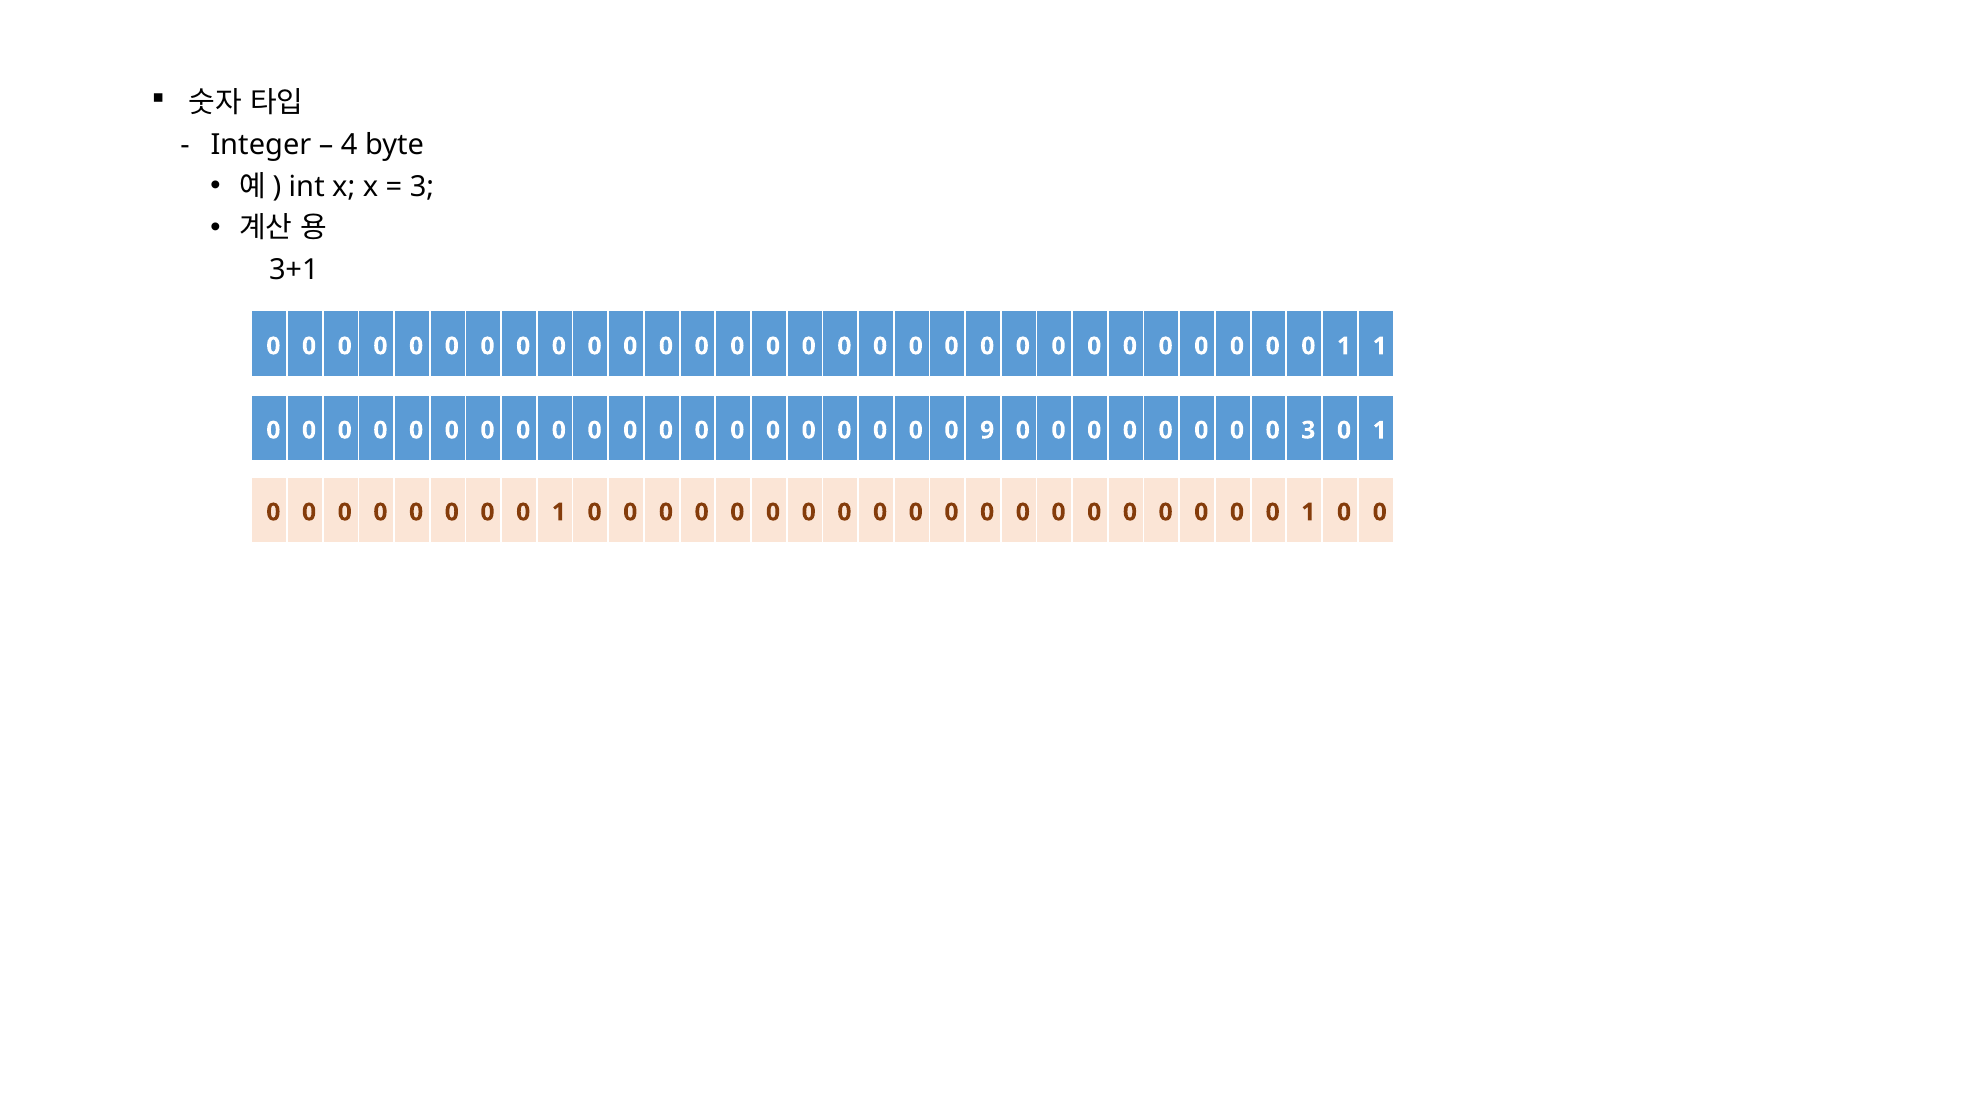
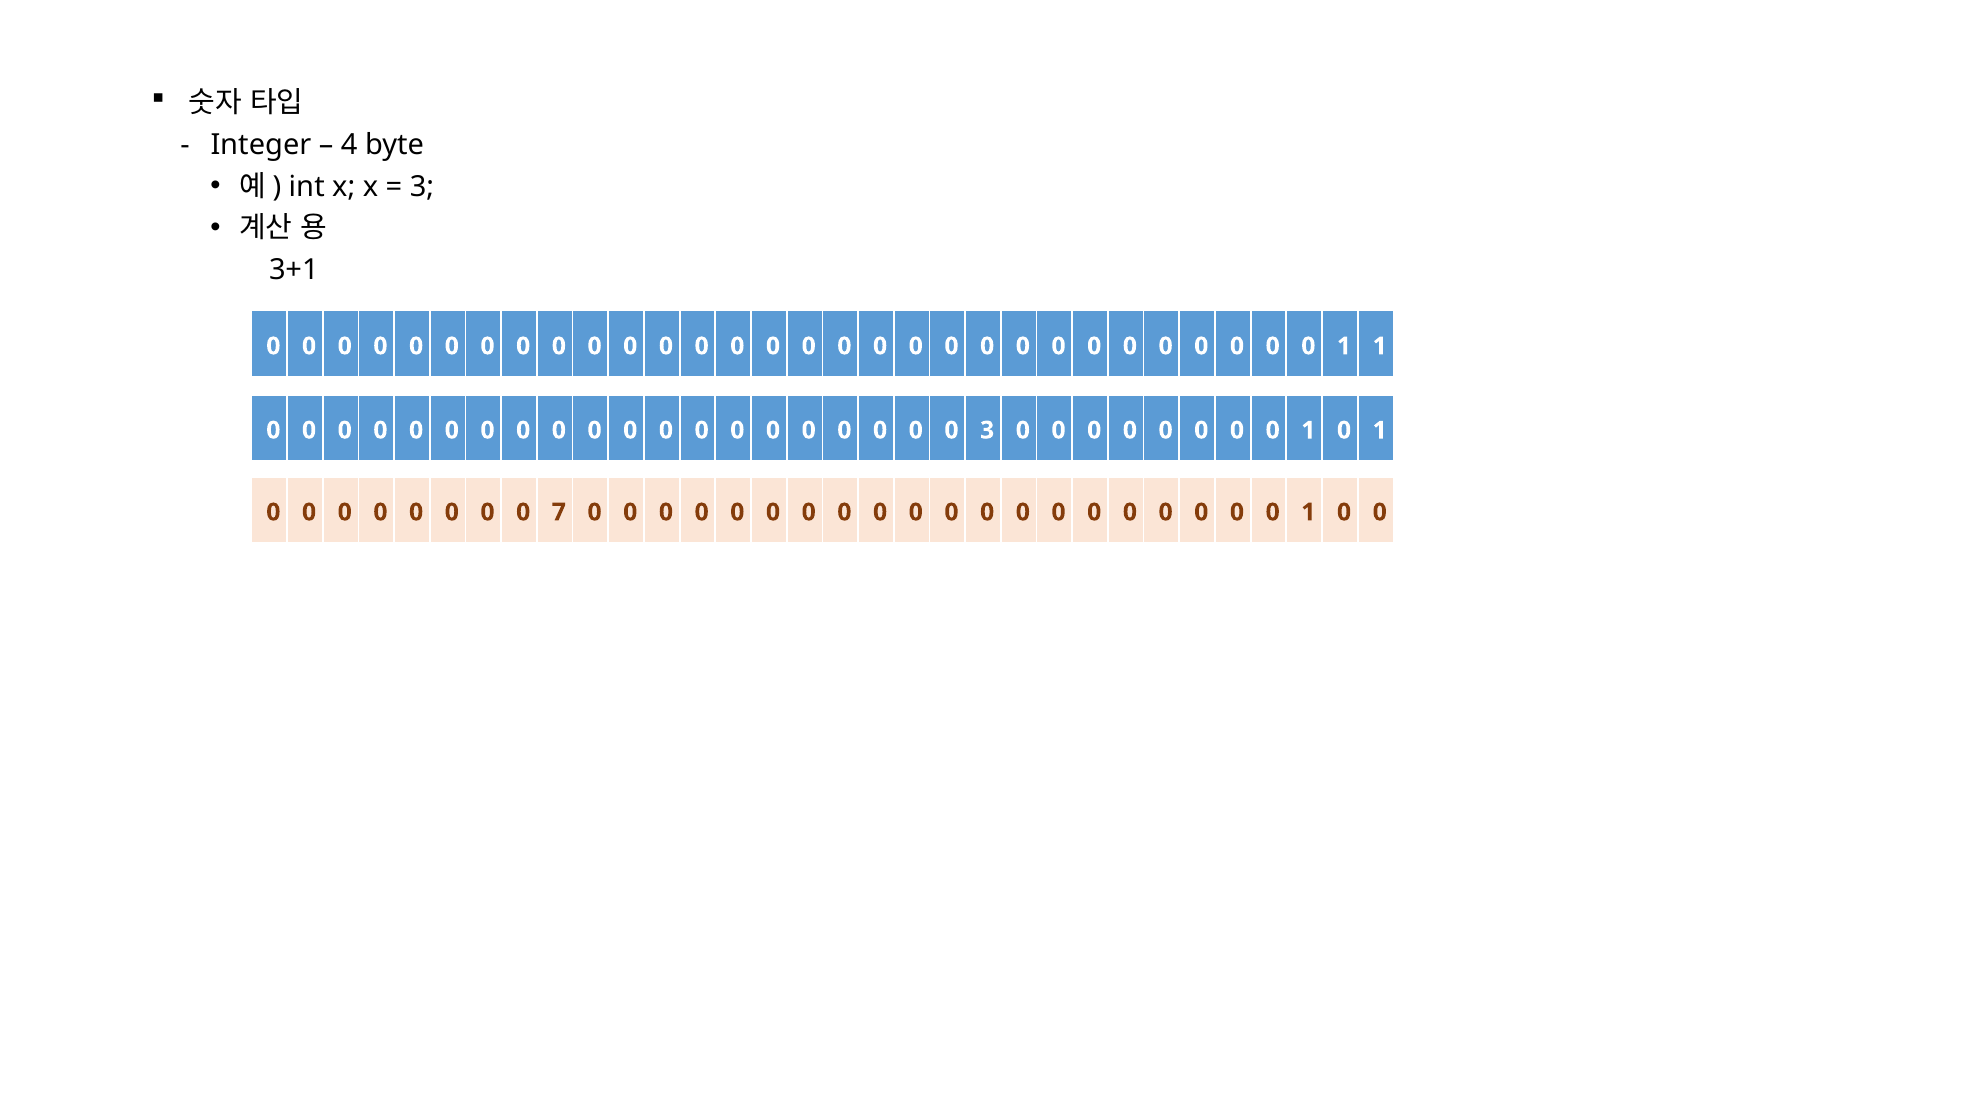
0 9: 9 -> 3
3 at (1308, 430): 3 -> 1
1 at (559, 512): 1 -> 7
